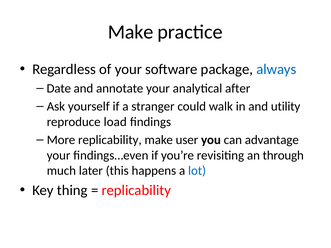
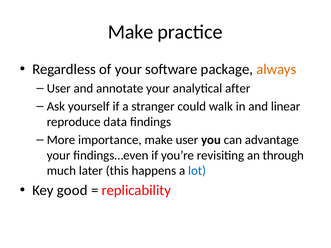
always colour: blue -> orange
Date at (59, 88): Date -> User
utility: utility -> linear
load: load -> data
More replicability: replicability -> importance
thing: thing -> good
